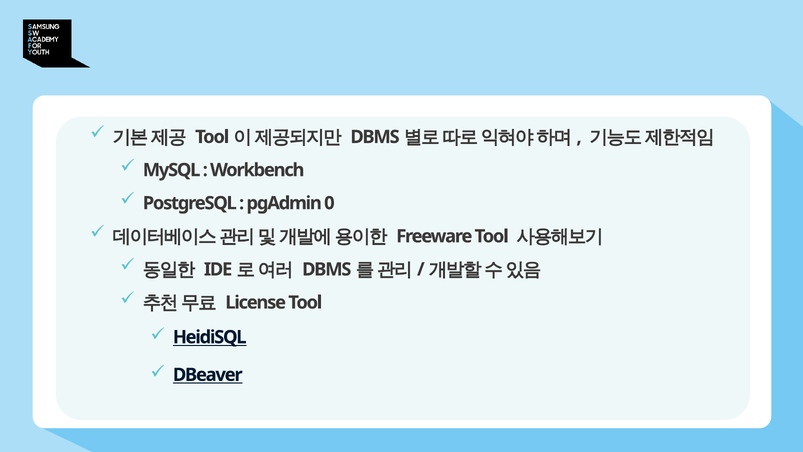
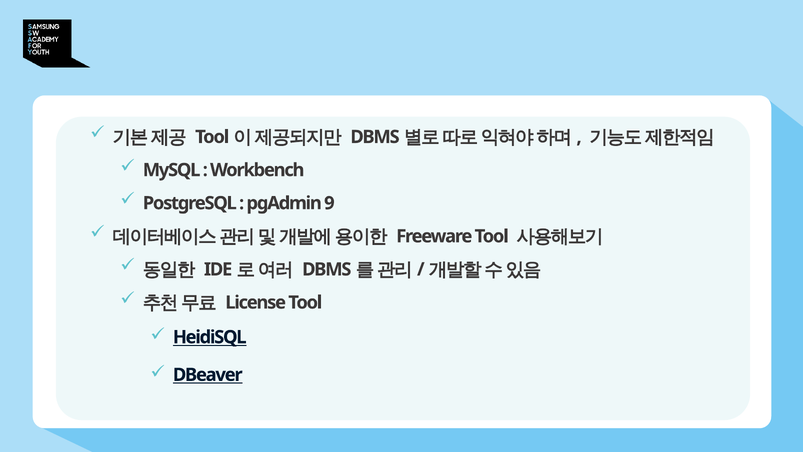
0: 0 -> 9
